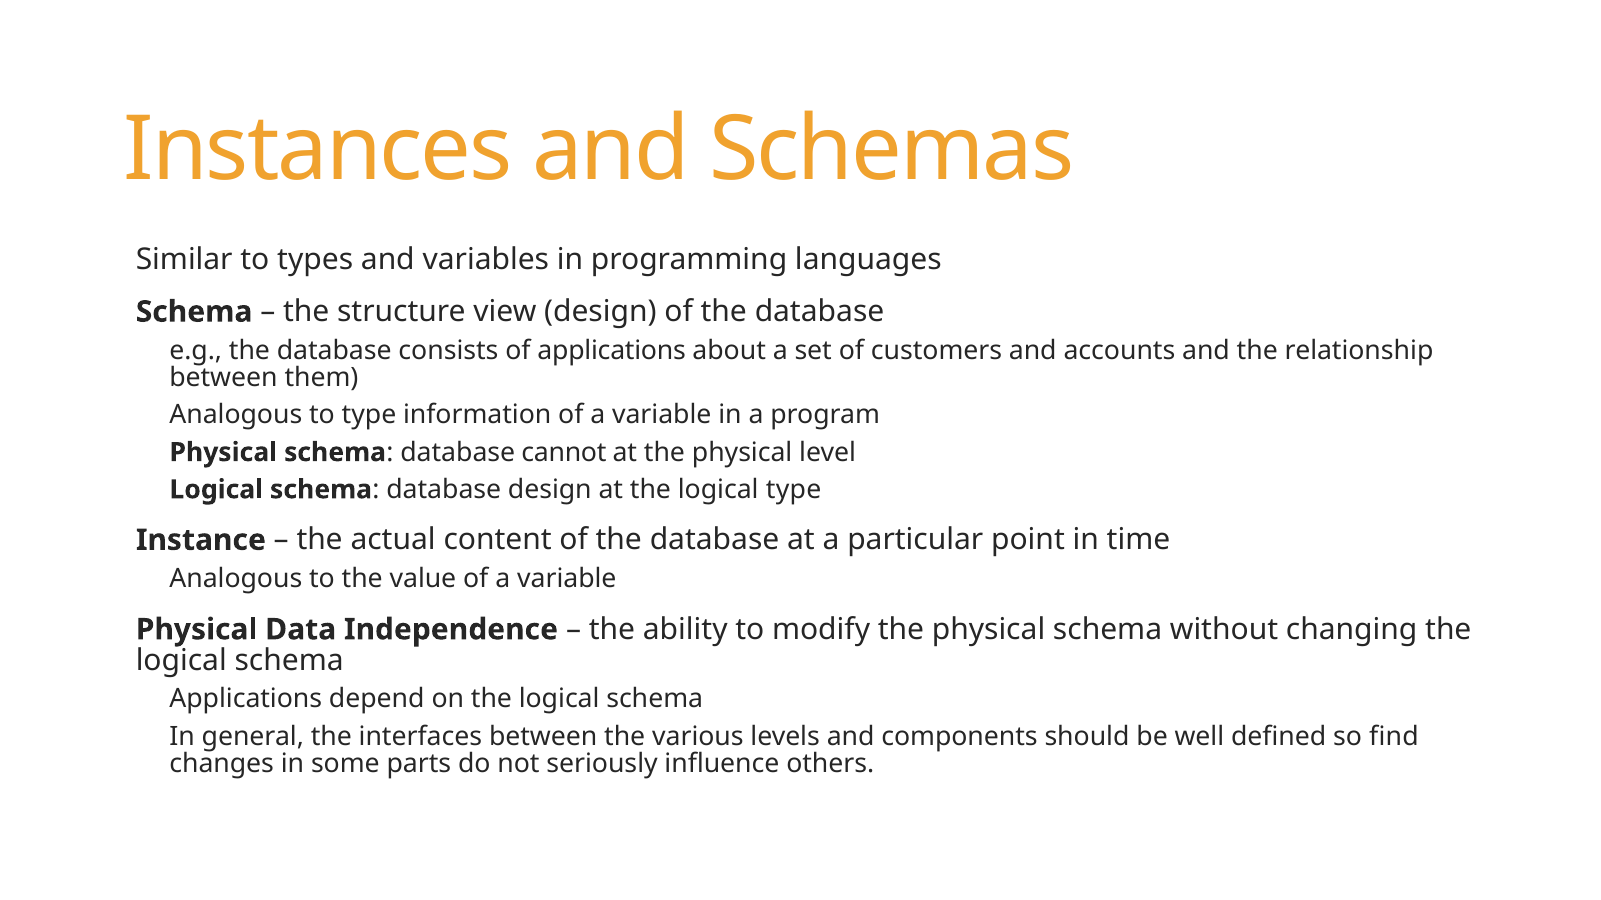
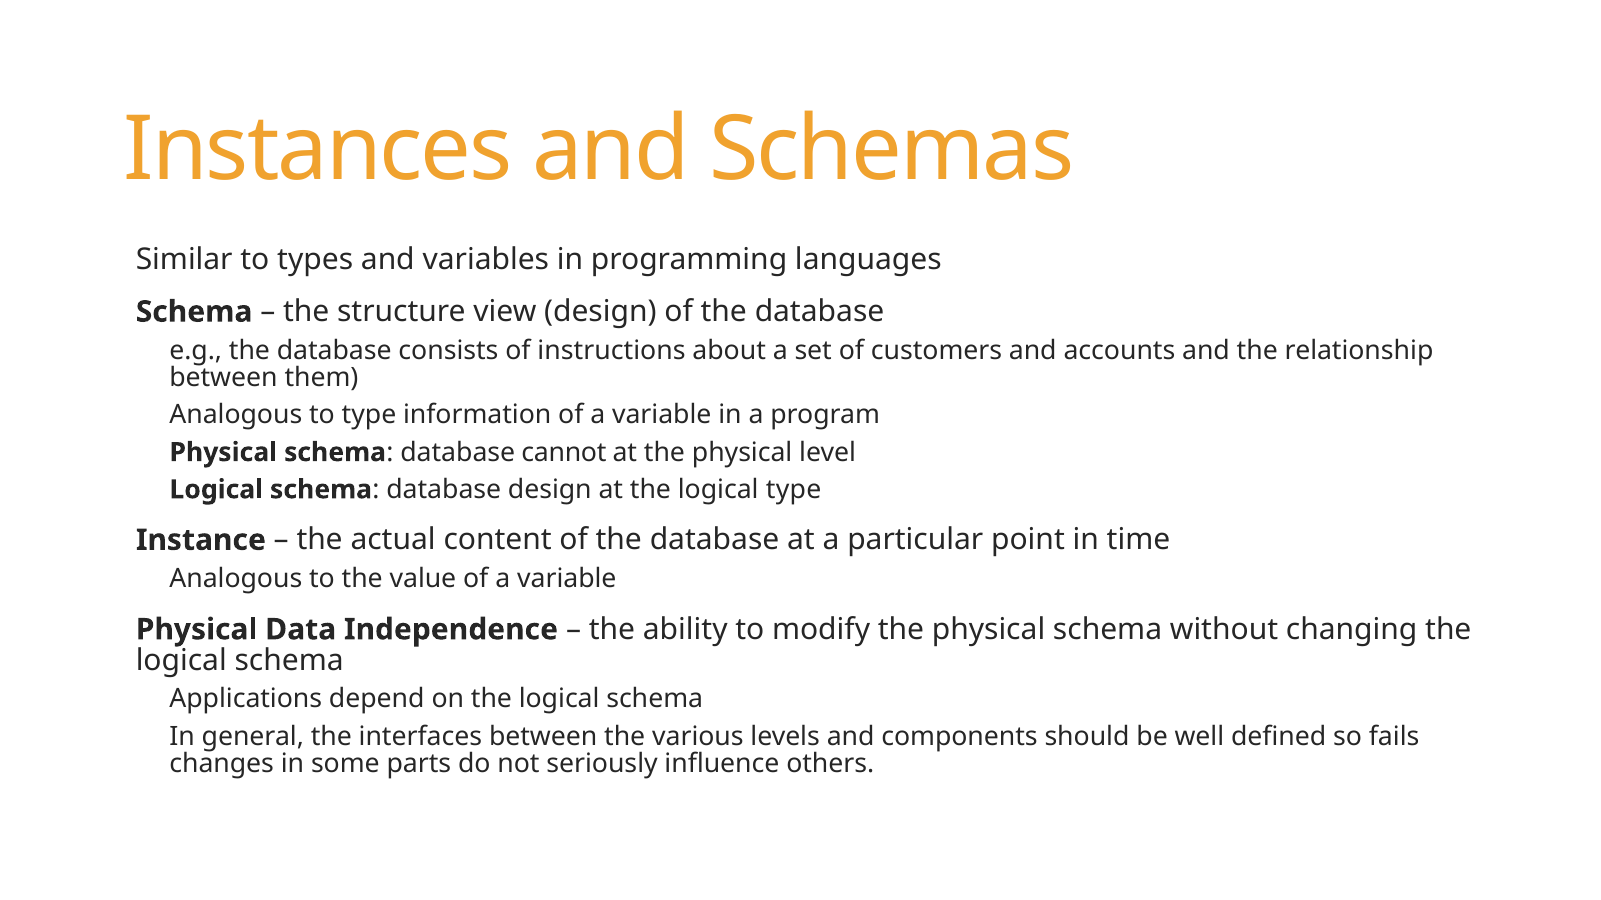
of applications: applications -> instructions
find: find -> fails
